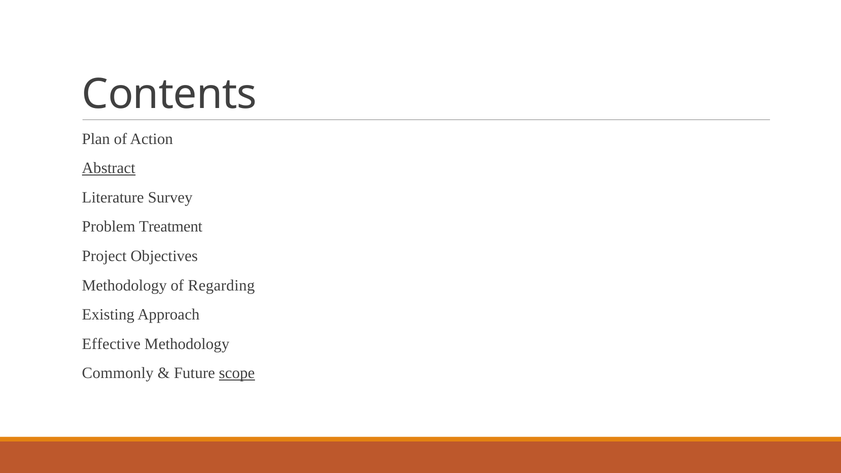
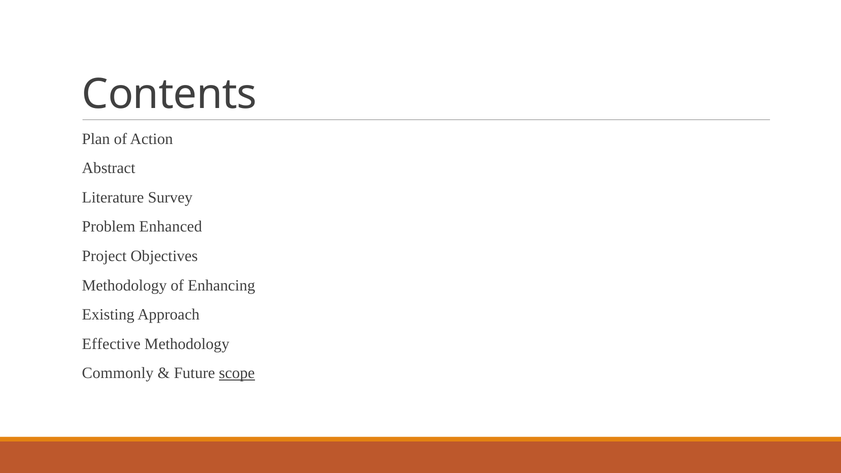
Abstract underline: present -> none
Treatment: Treatment -> Enhanced
Regarding: Regarding -> Enhancing
